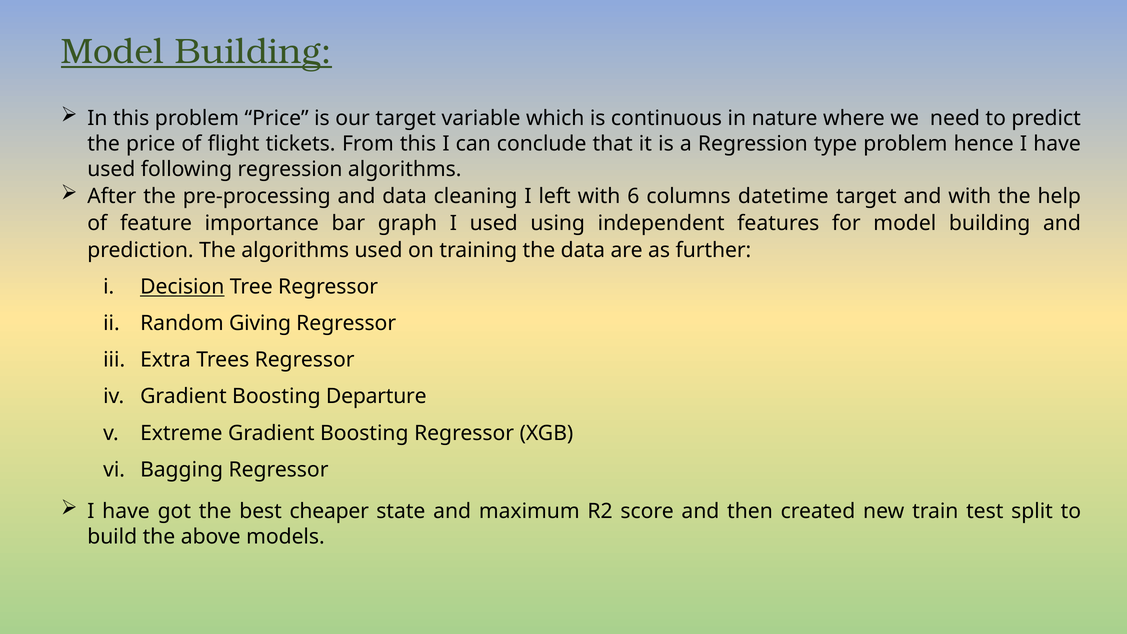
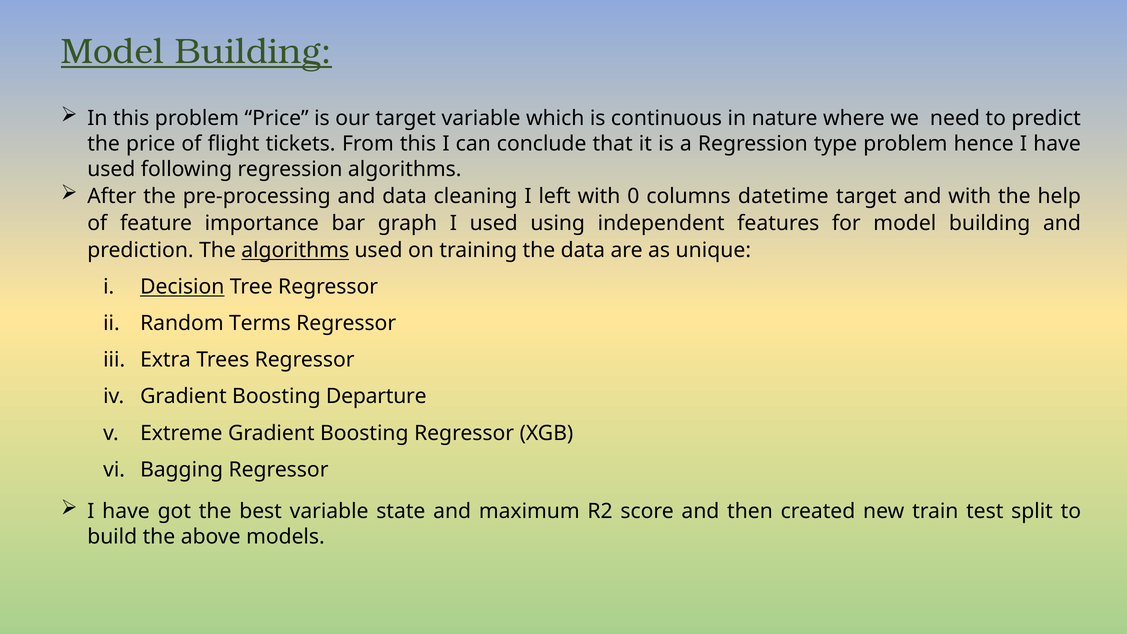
6: 6 -> 0
algorithms at (295, 250) underline: none -> present
further: further -> unique
Giving: Giving -> Terms
best cheaper: cheaper -> variable
